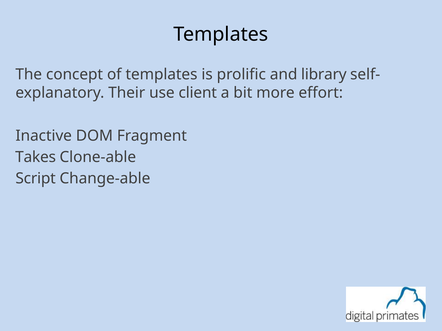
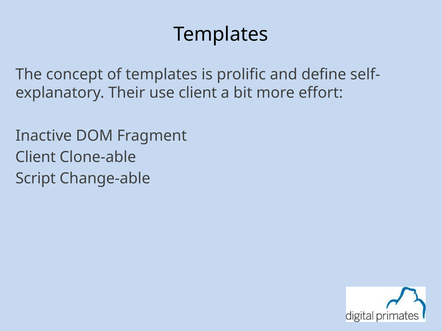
library: library -> define
Takes at (36, 157): Takes -> Client
